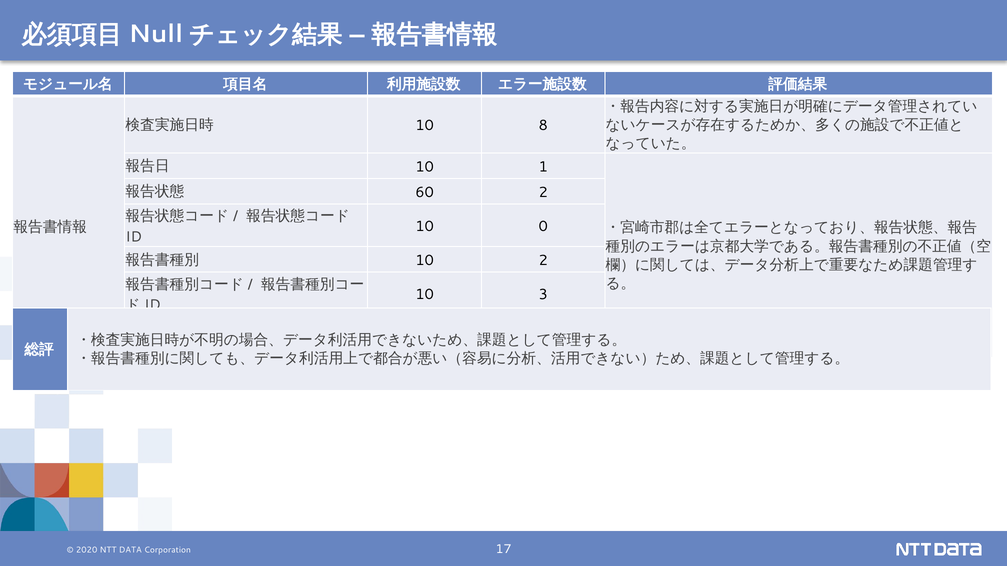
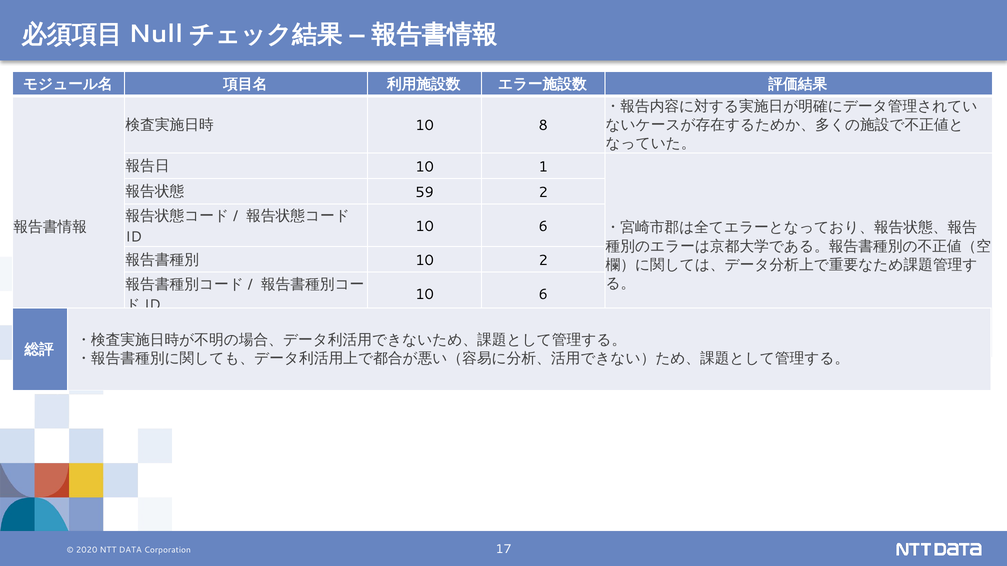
60: 60 -> 59
0 at (543, 227): 0 -> 6
3 at (543, 295): 3 -> 6
